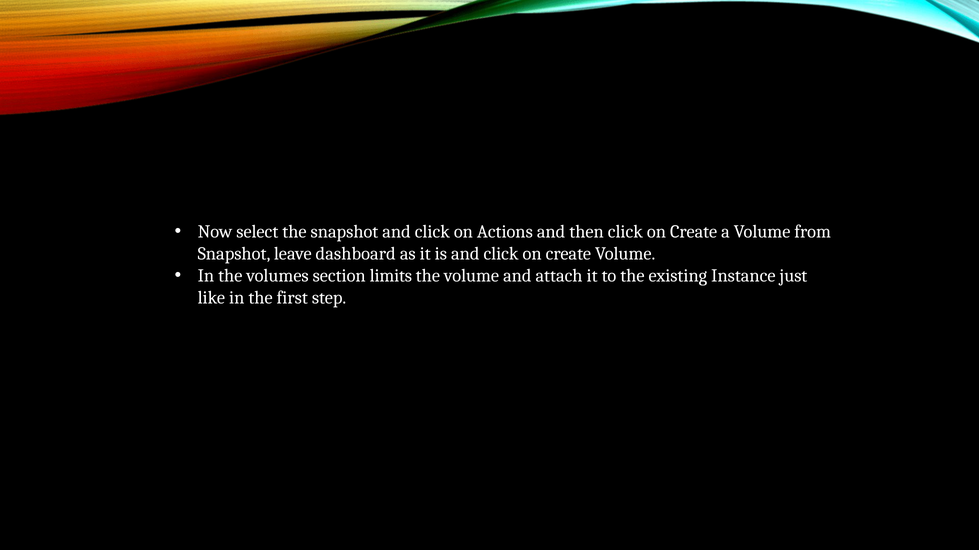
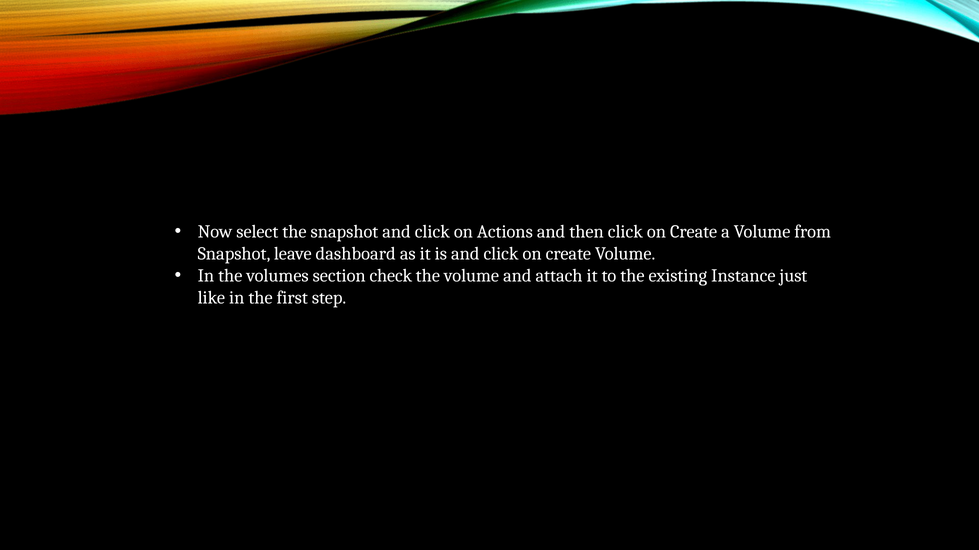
limits: limits -> check
